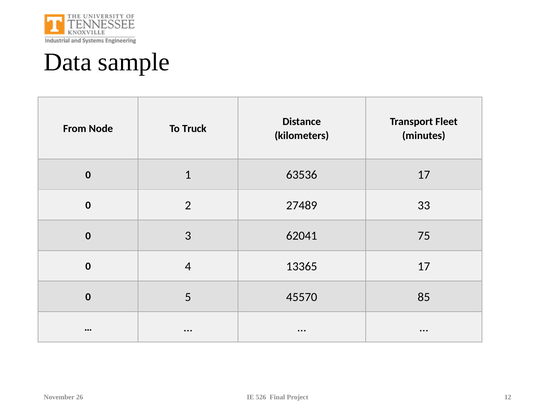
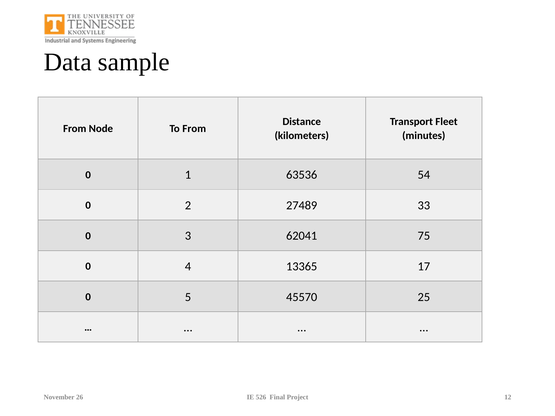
To Truck: Truck -> From
63536 17: 17 -> 54
85: 85 -> 25
